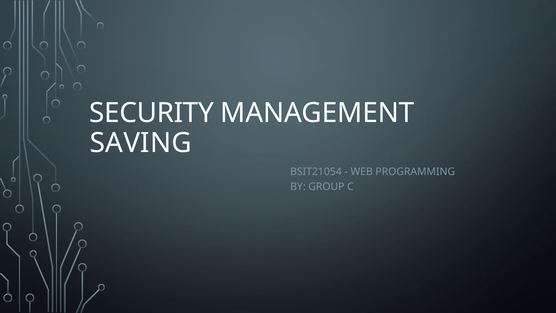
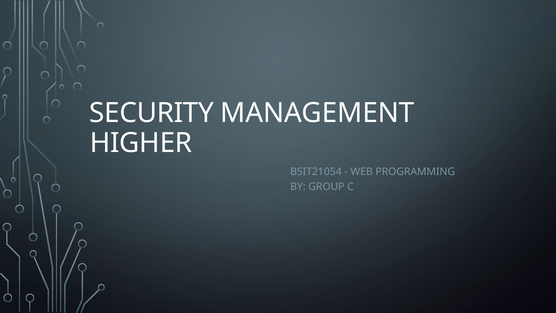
SAVING: SAVING -> HIGHER
